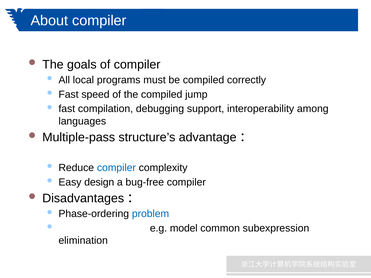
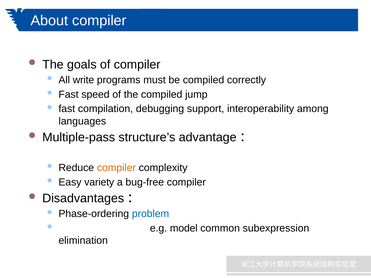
local: local -> write
compiler at (116, 168) colour: blue -> orange
design: design -> variety
